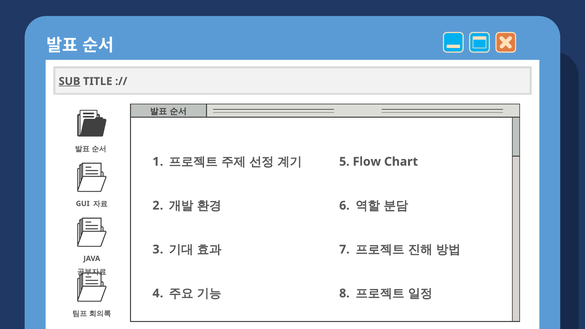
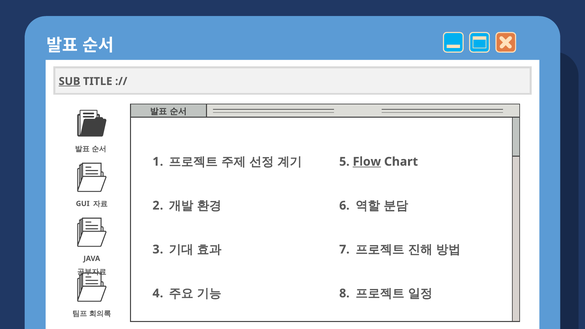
Flow underline: none -> present
